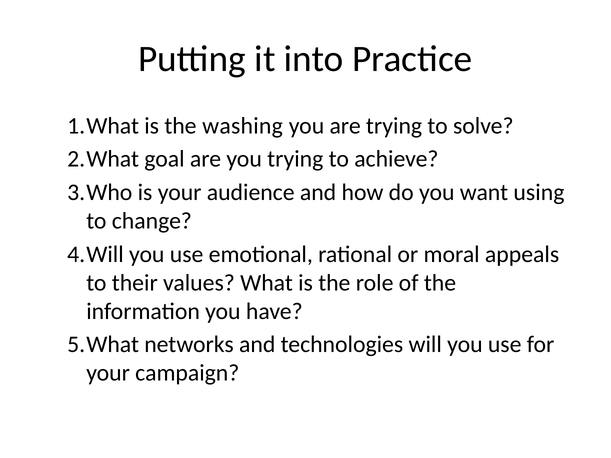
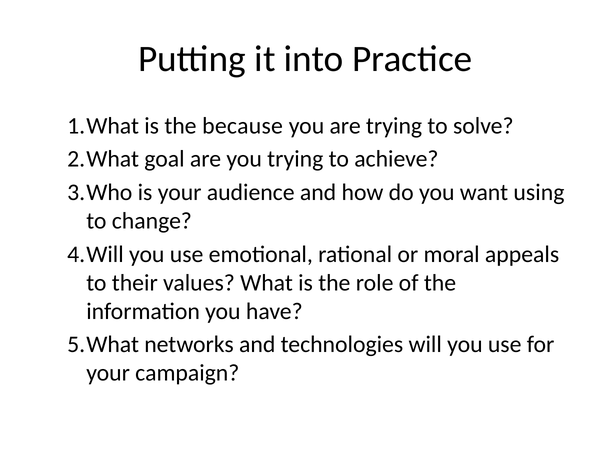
washing: washing -> because
